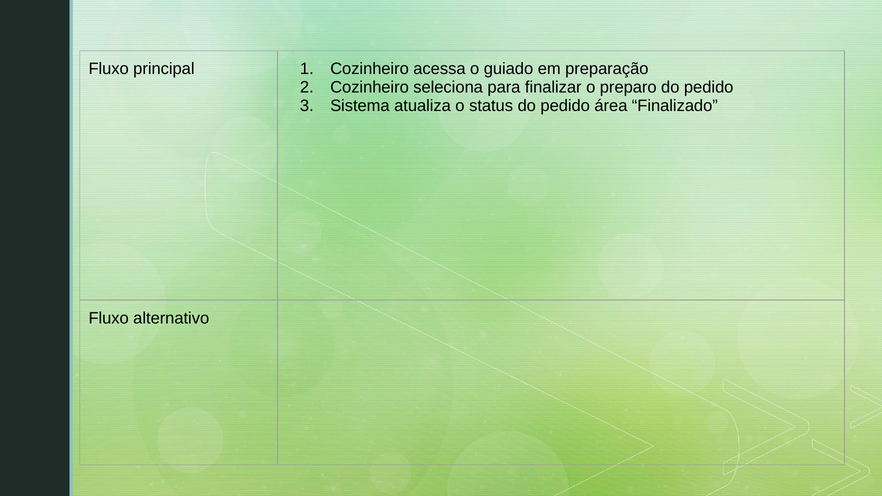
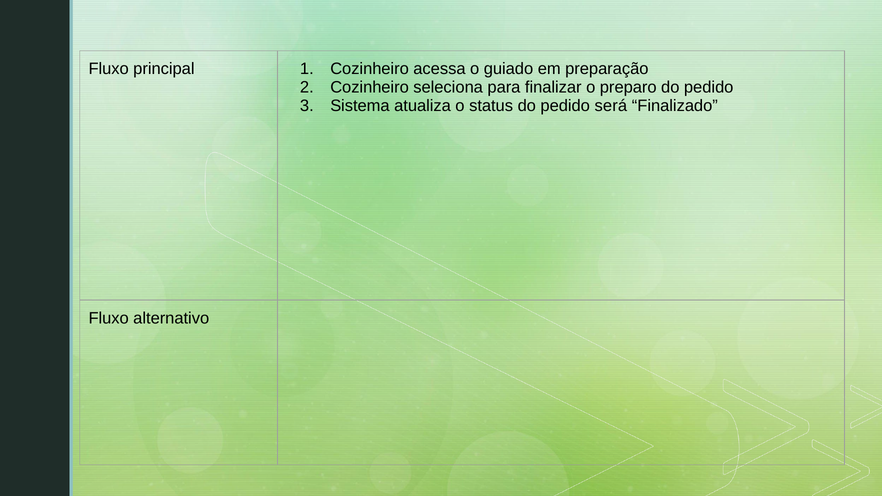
área: área -> será
